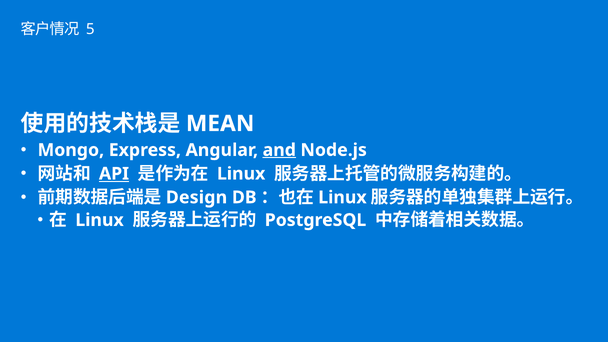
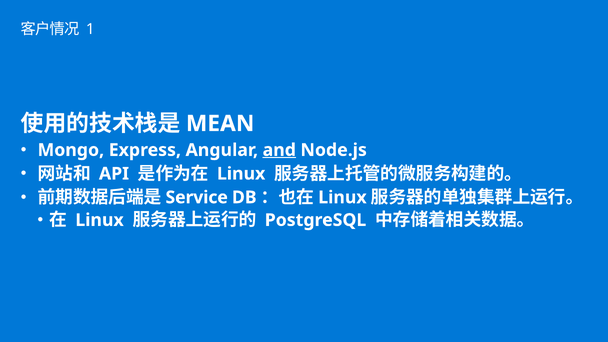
5: 5 -> 1
API underline: present -> none
Design: Design -> Service
